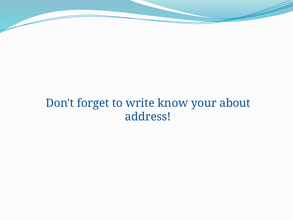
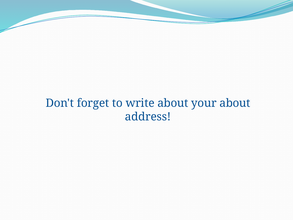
write know: know -> about
